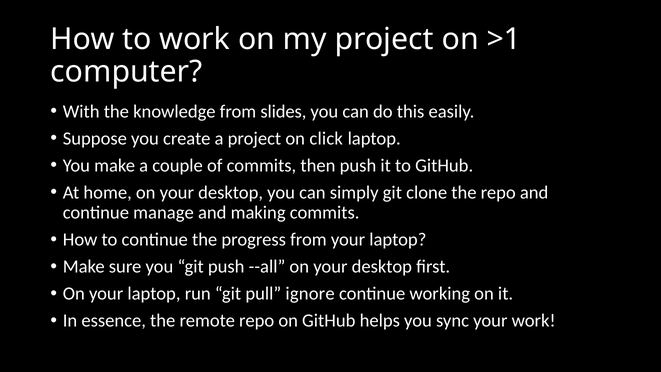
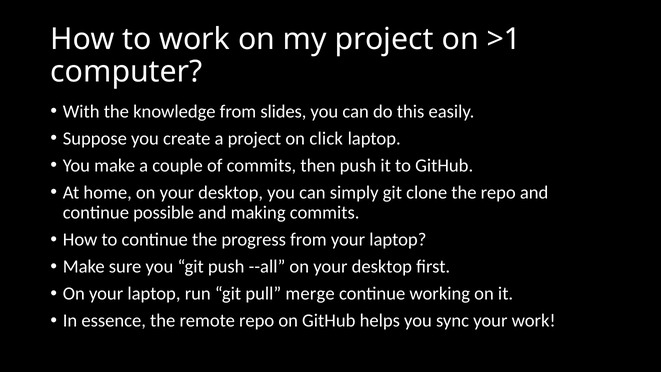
manage: manage -> possible
ignore: ignore -> merge
